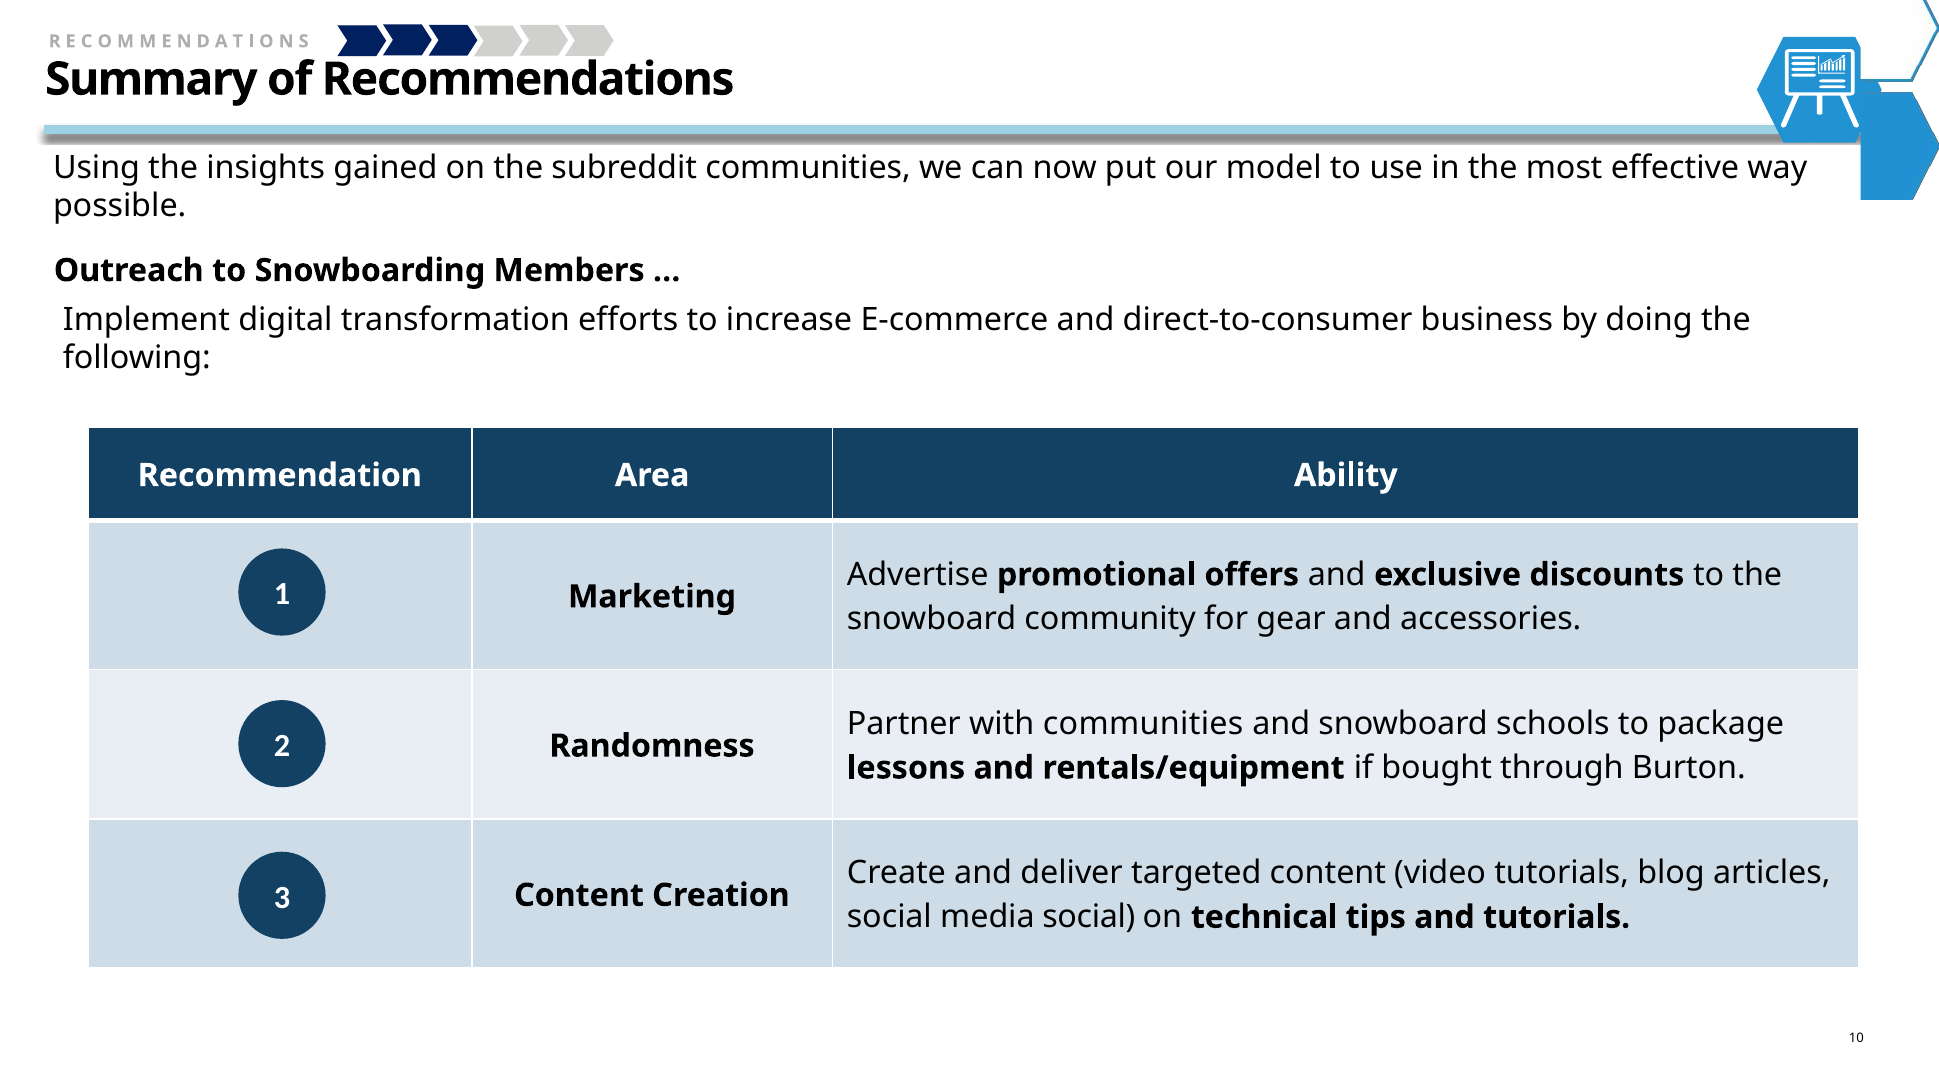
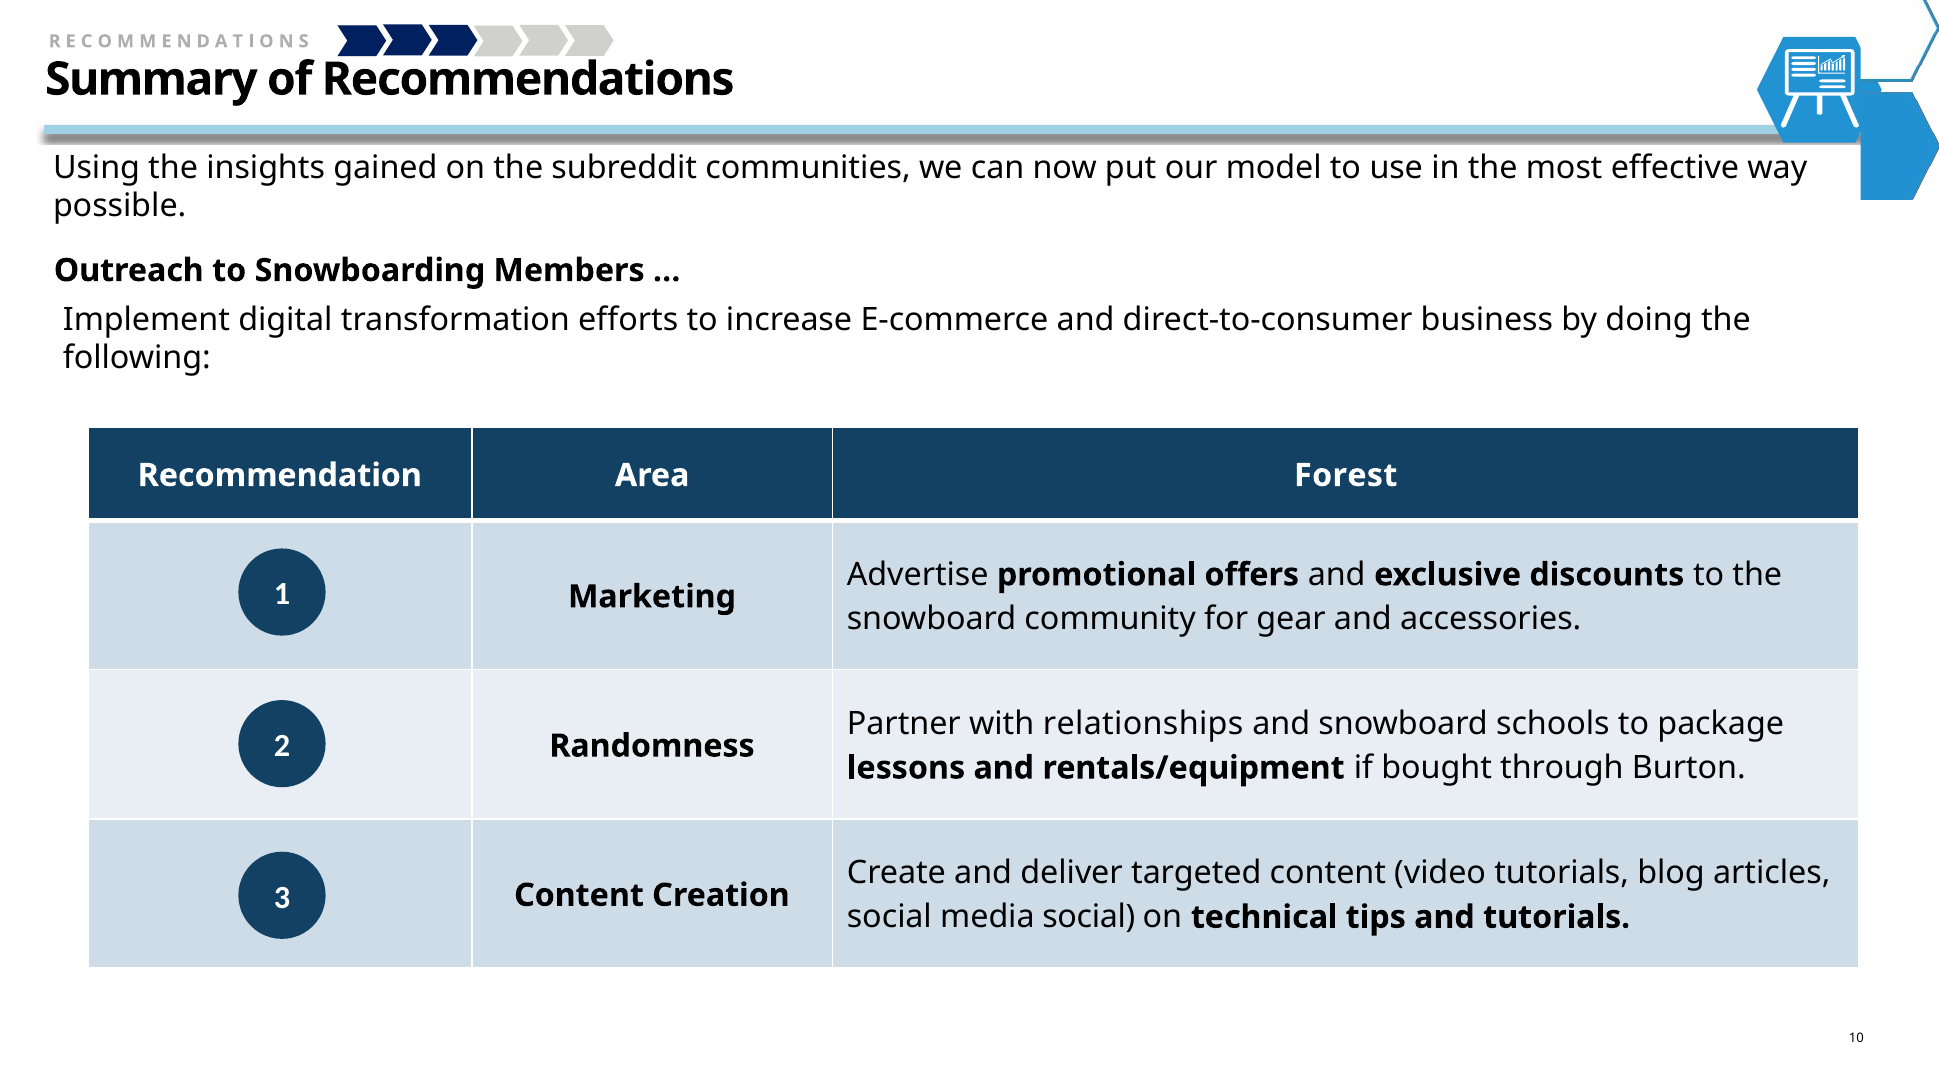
Ability: Ability -> Forest
with communities: communities -> relationships
